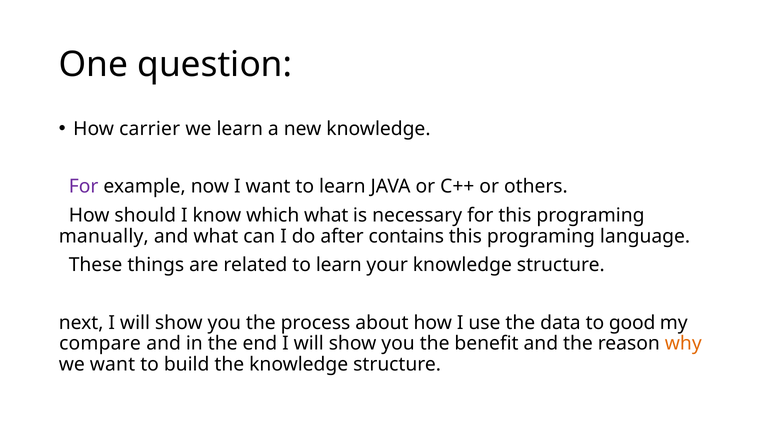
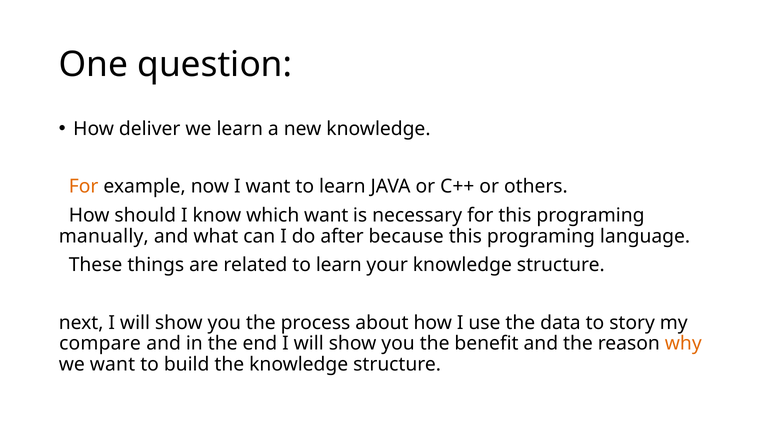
carrier: carrier -> deliver
For at (84, 186) colour: purple -> orange
which what: what -> want
contains: contains -> because
good: good -> story
